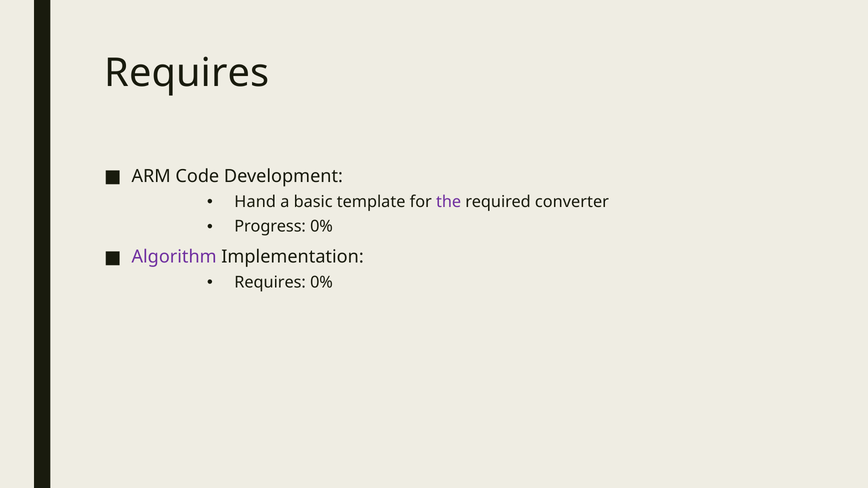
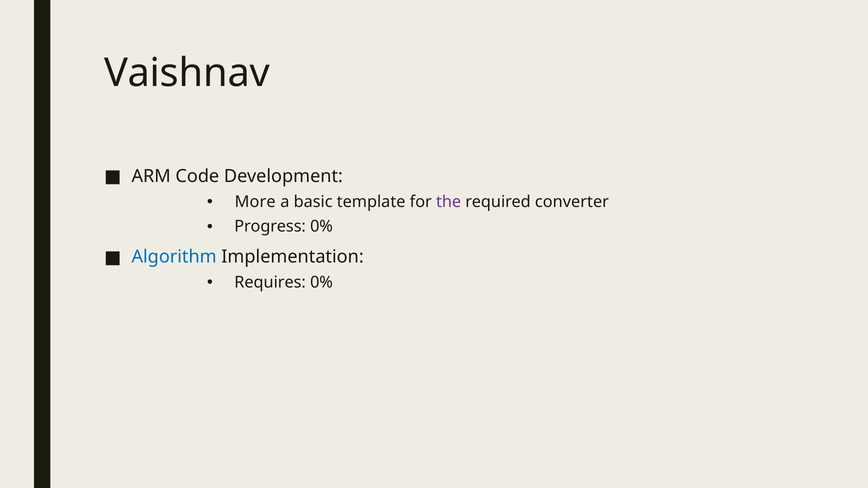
Requires at (187, 73): Requires -> Vaishnav
Hand: Hand -> More
Algorithm colour: purple -> blue
